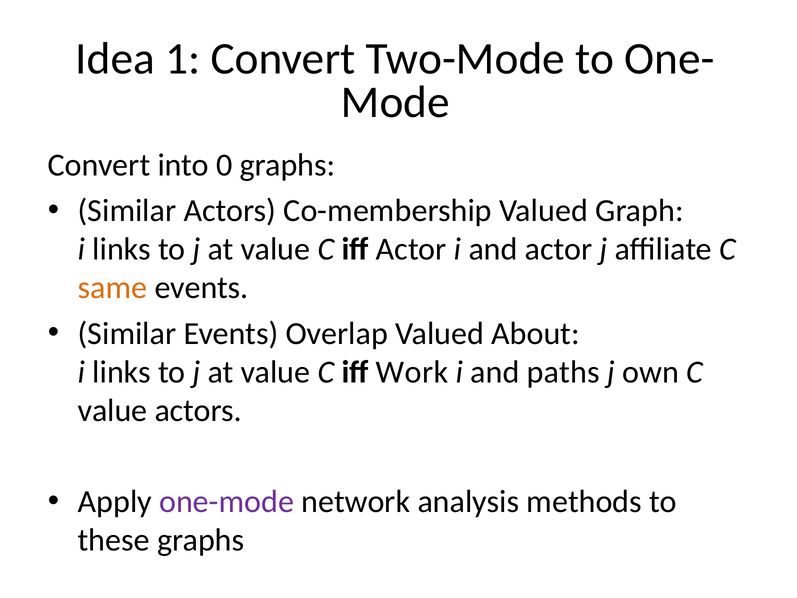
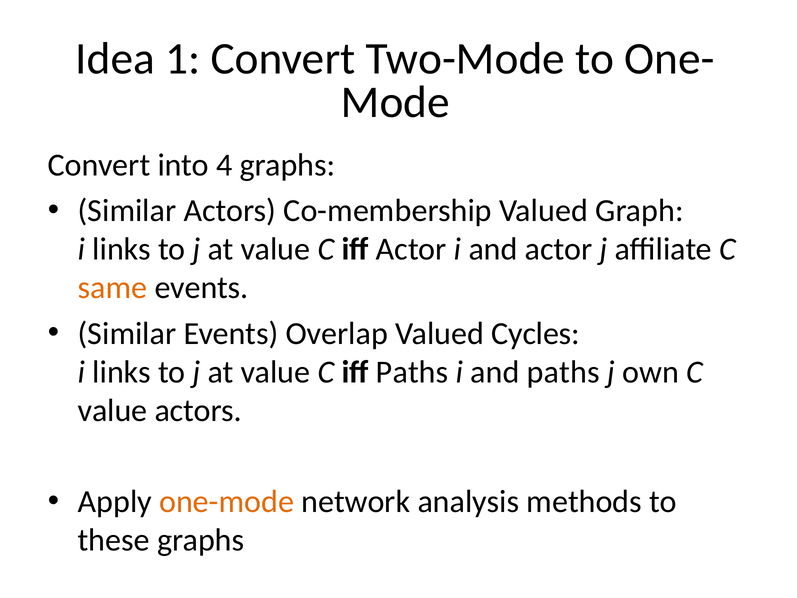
0: 0 -> 4
About: About -> Cycles
iff Work: Work -> Paths
one-mode colour: purple -> orange
